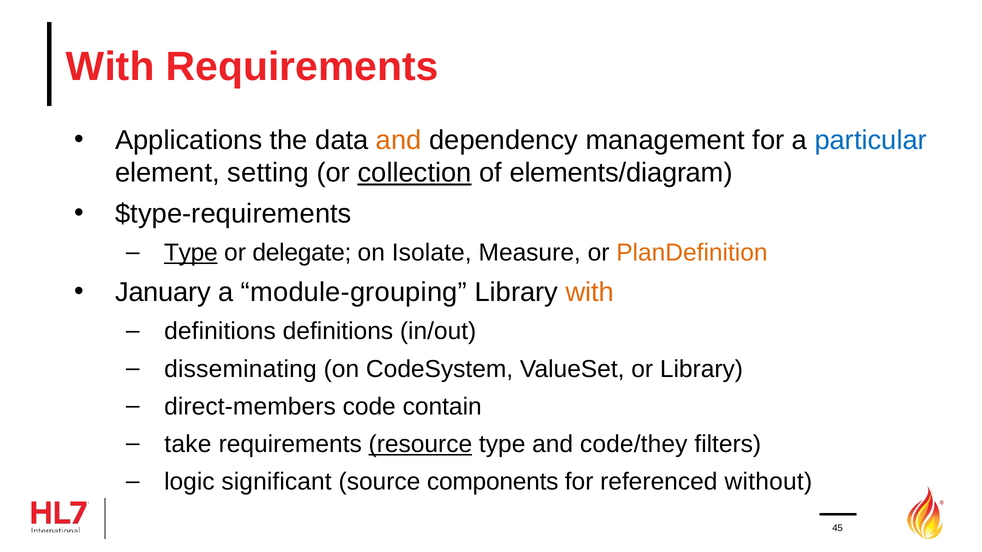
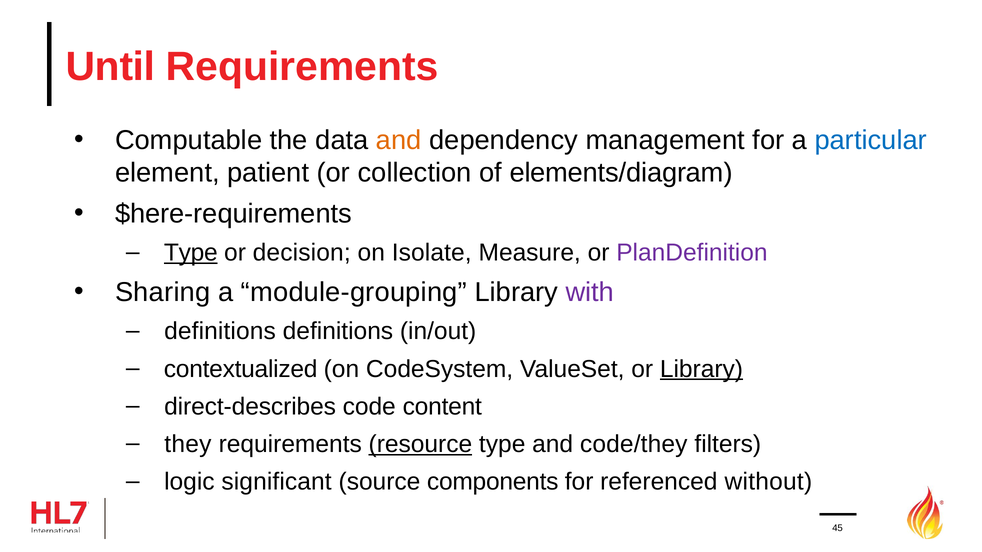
With at (110, 67): With -> Until
Applications: Applications -> Computable
setting: setting -> patient
collection underline: present -> none
$type-requirements: $type-requirements -> $here-requirements
delegate: delegate -> decision
PlanDefinition colour: orange -> purple
January: January -> Sharing
with at (590, 292) colour: orange -> purple
disseminating: disseminating -> contextualized
Library at (701, 369) underline: none -> present
direct-members: direct-members -> direct-describes
contain: contain -> content
take: take -> they
